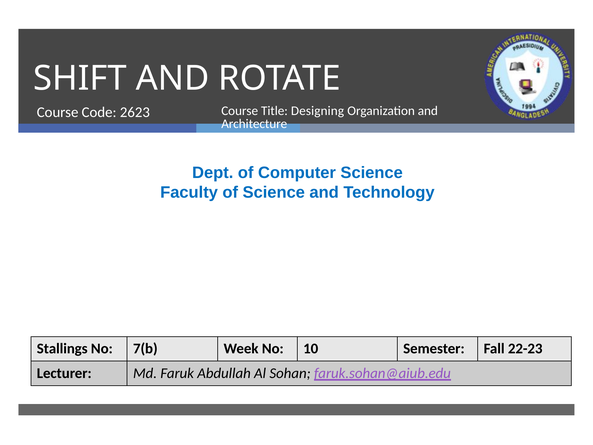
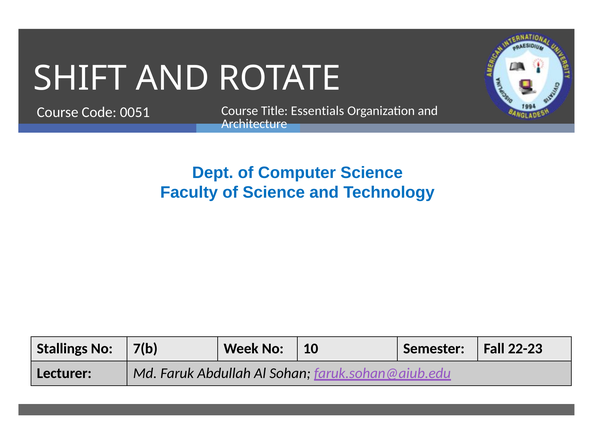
Designing: Designing -> Essentials
2623: 2623 -> 0051
